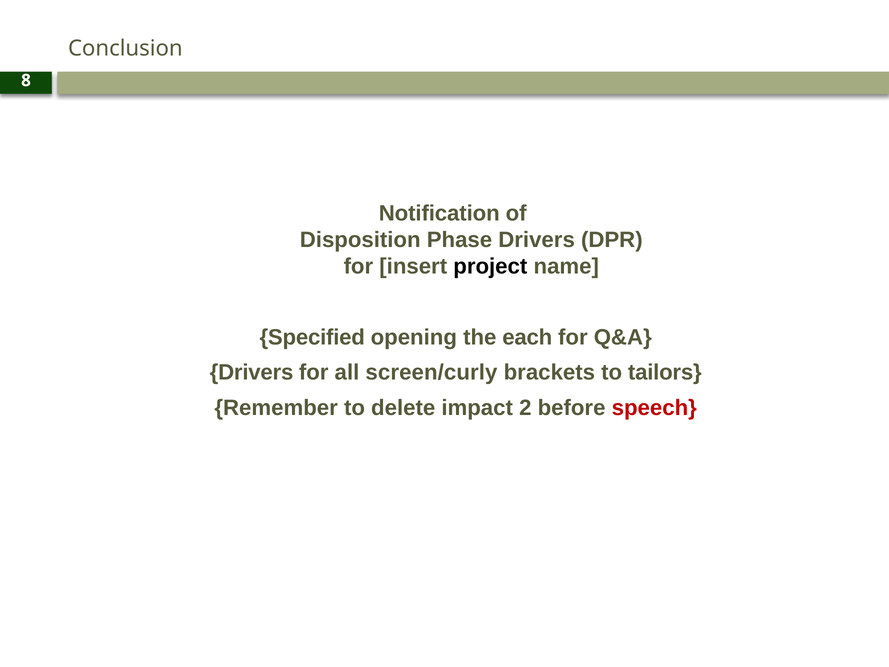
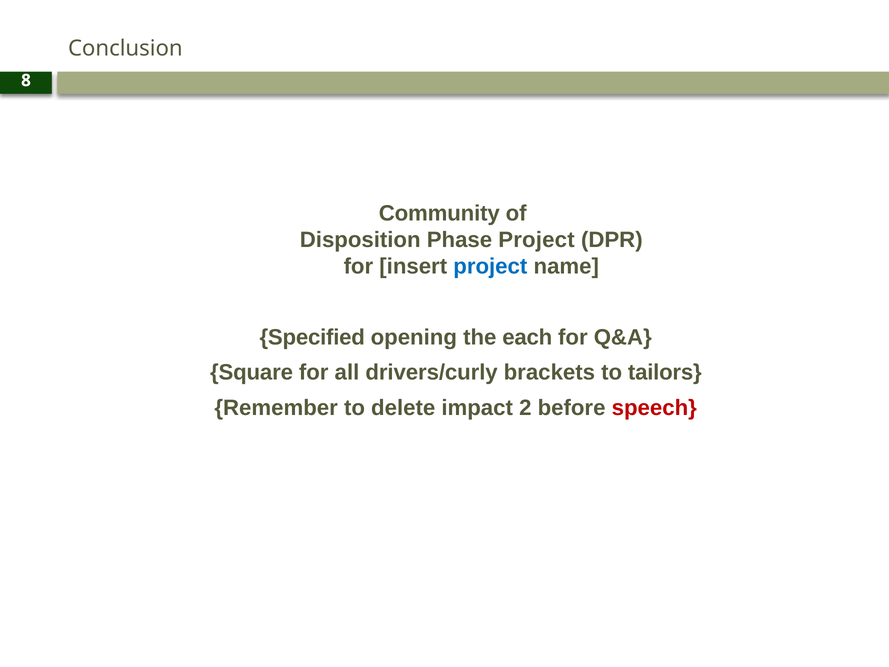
Notification: Notification -> Community
Phase Drivers: Drivers -> Project
project at (490, 266) colour: black -> blue
Drivers at (252, 372): Drivers -> Square
screen/curly: screen/curly -> drivers/curly
